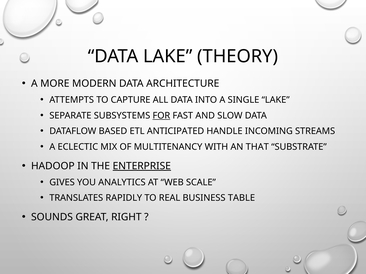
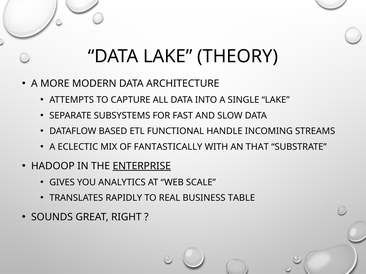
FOR underline: present -> none
ANTICIPATED: ANTICIPATED -> FUNCTIONAL
MULTITENANCY: MULTITENANCY -> FANTASTICALLY
